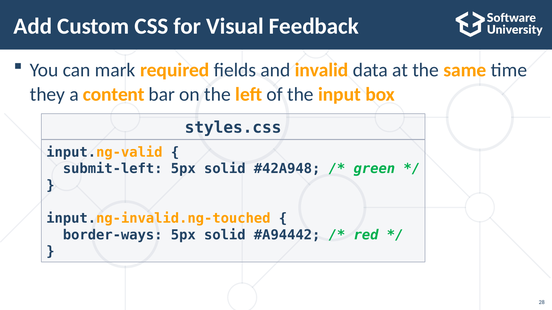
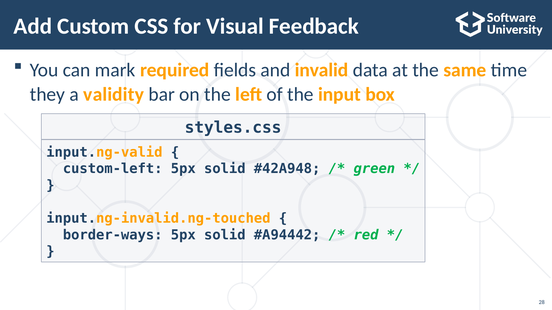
content: content -> validity
submit-left: submit-left -> custom-left
